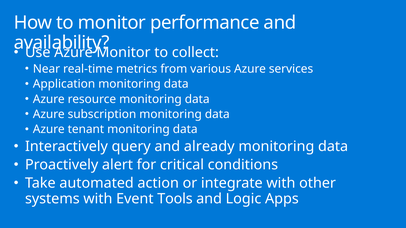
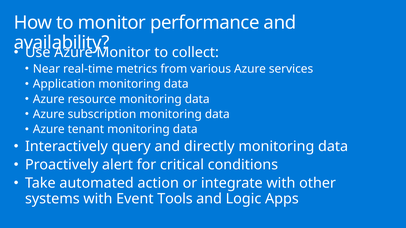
already: already -> directly
